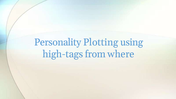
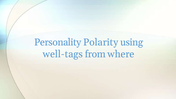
Plotting: Plotting -> Polarity
high-tags: high-tags -> well-tags
